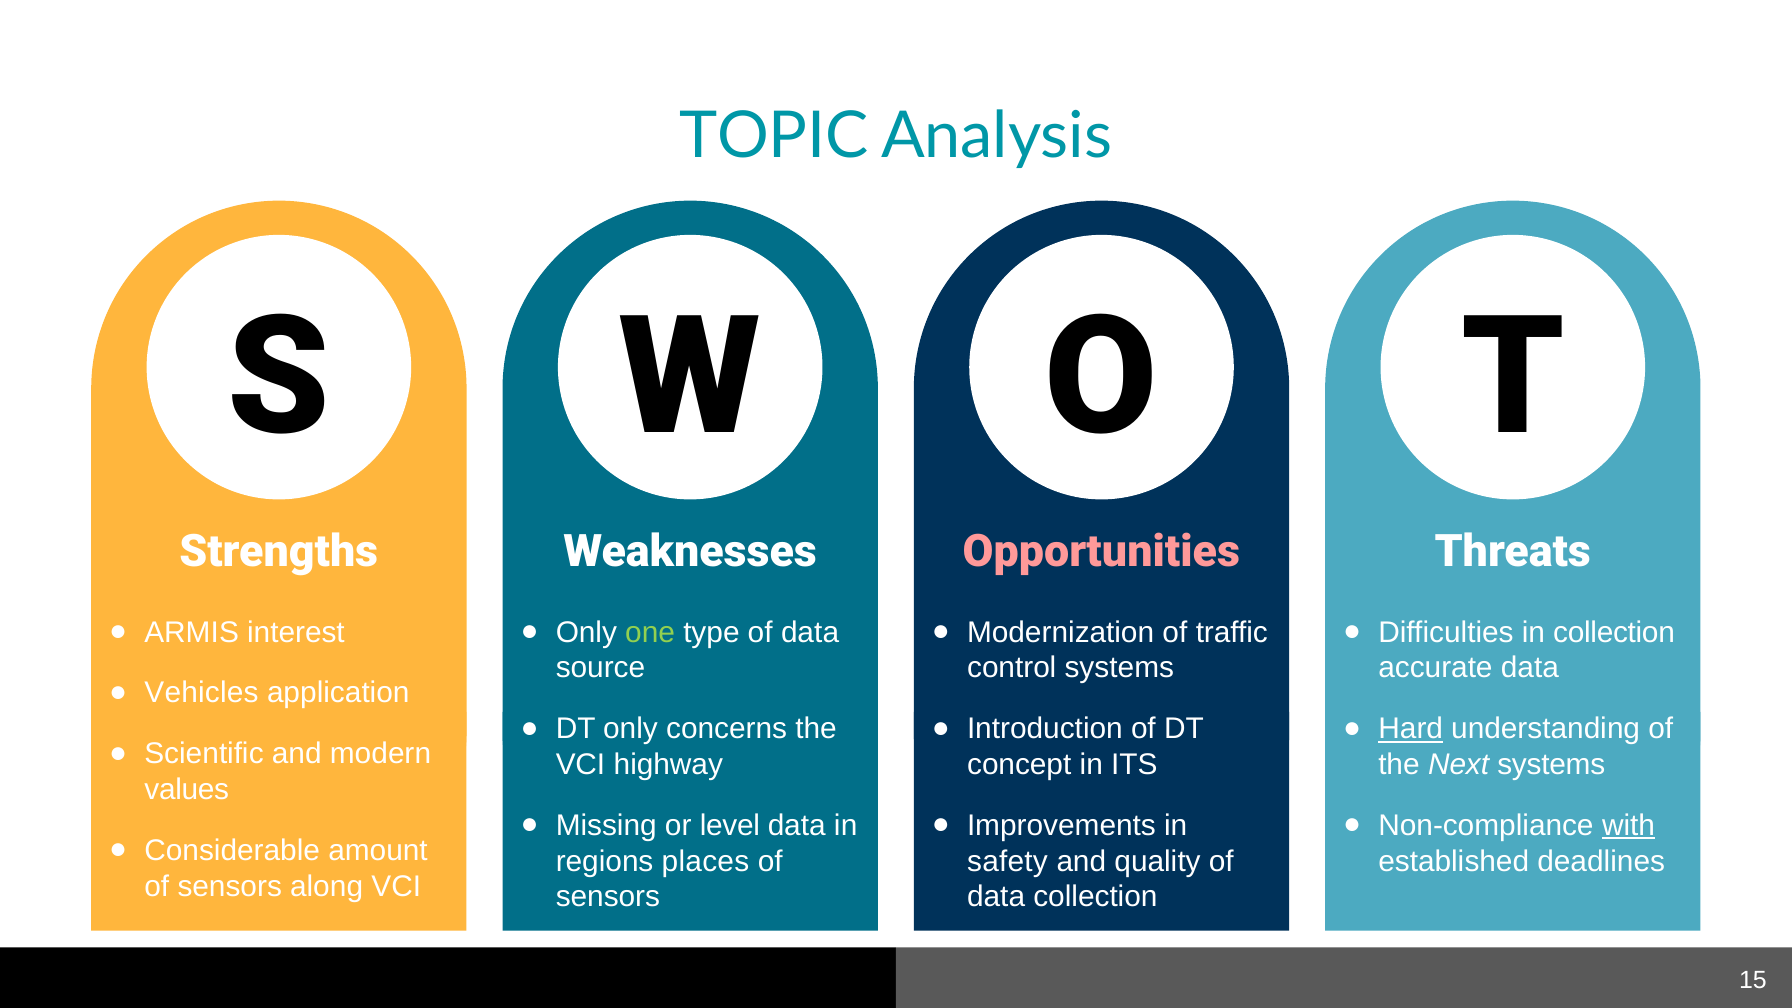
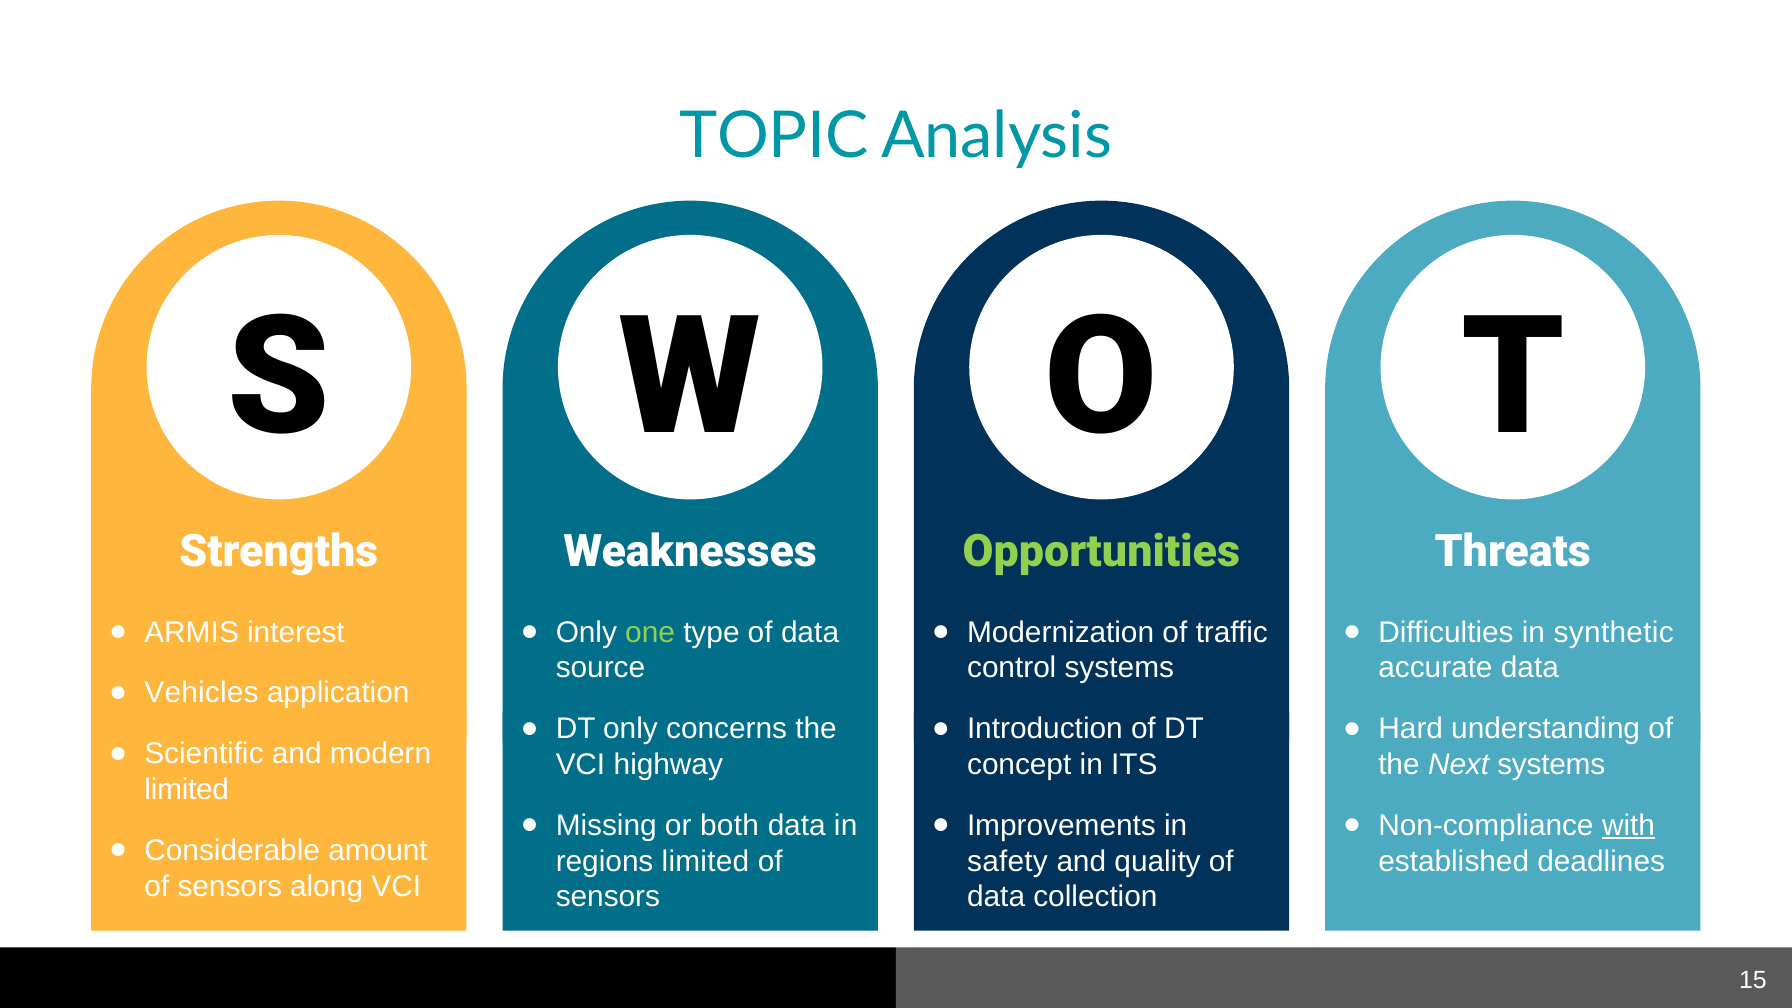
Opportunities colour: pink -> light green
in collection: collection -> synthetic
Hard underline: present -> none
values at (187, 790): values -> limited
level: level -> both
regions places: places -> limited
